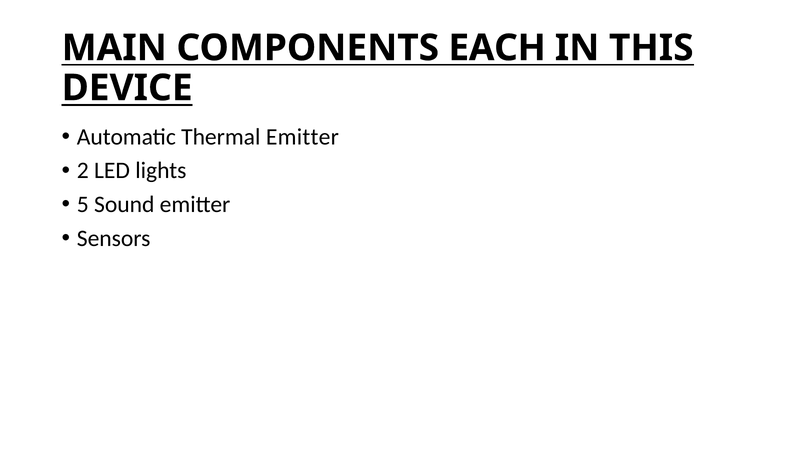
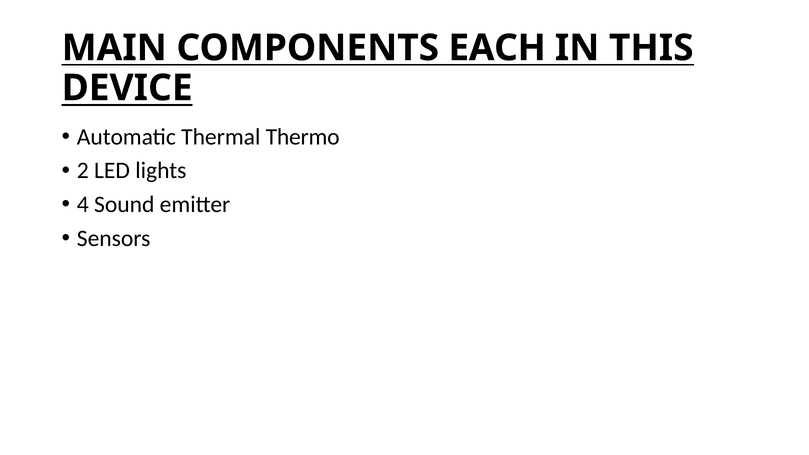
Thermal Emitter: Emitter -> Thermo
5: 5 -> 4
